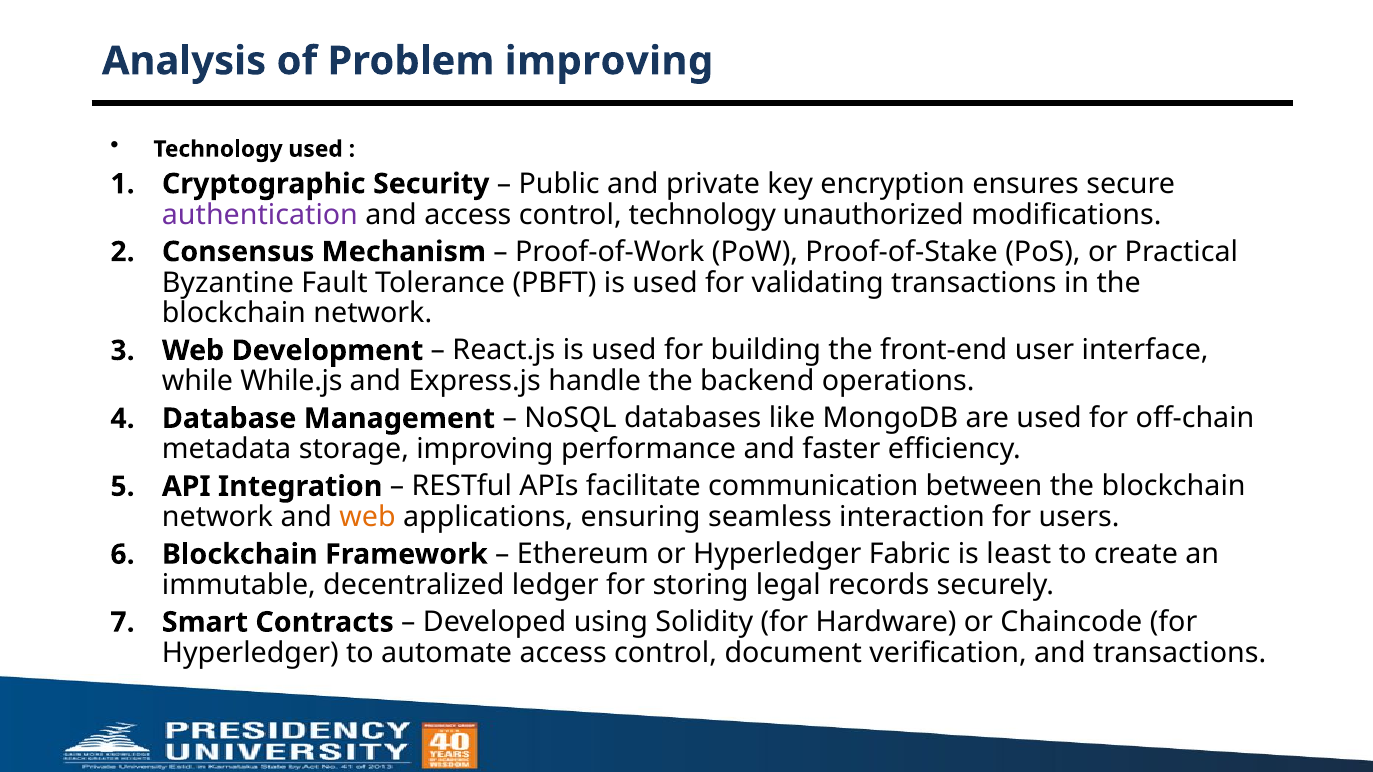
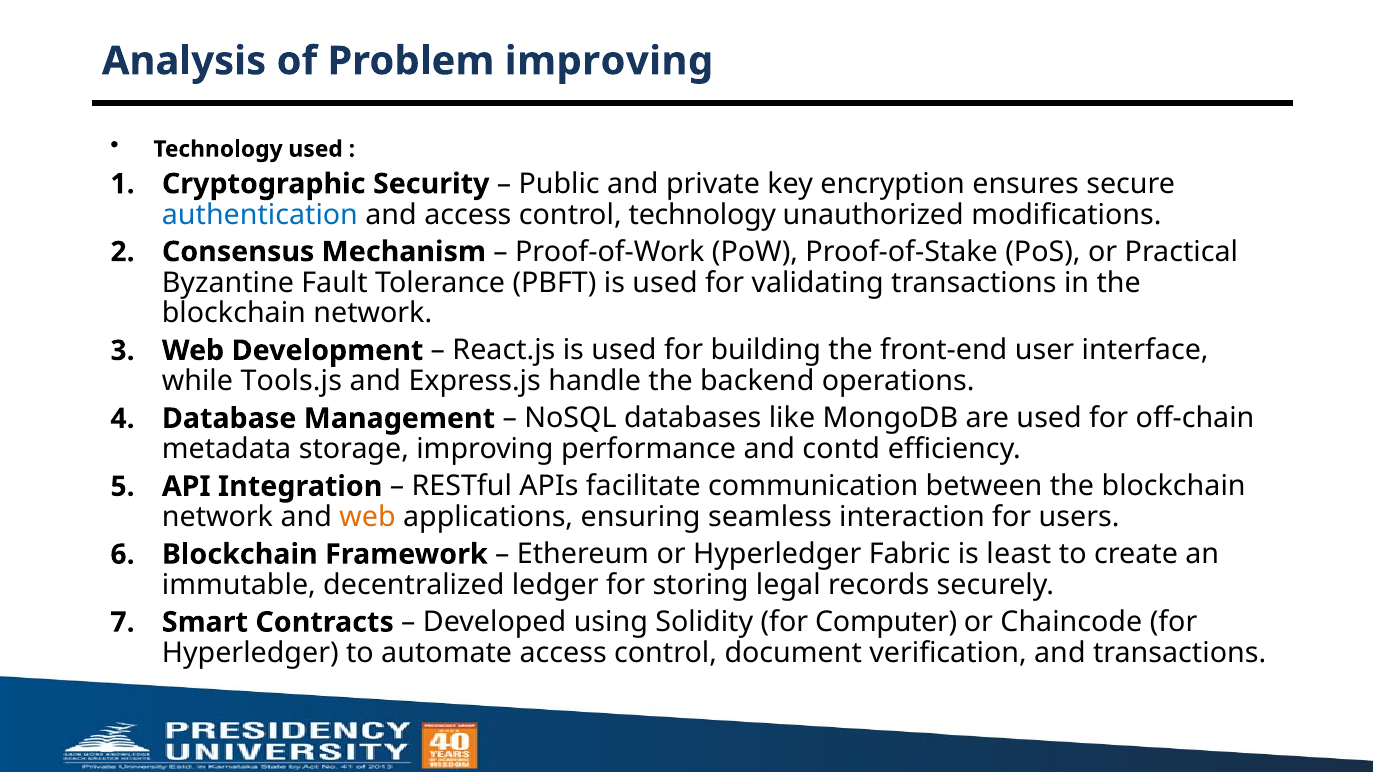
authentication colour: purple -> blue
While.js: While.js -> Tools.js
faster: faster -> contd
Hardware: Hardware -> Computer
